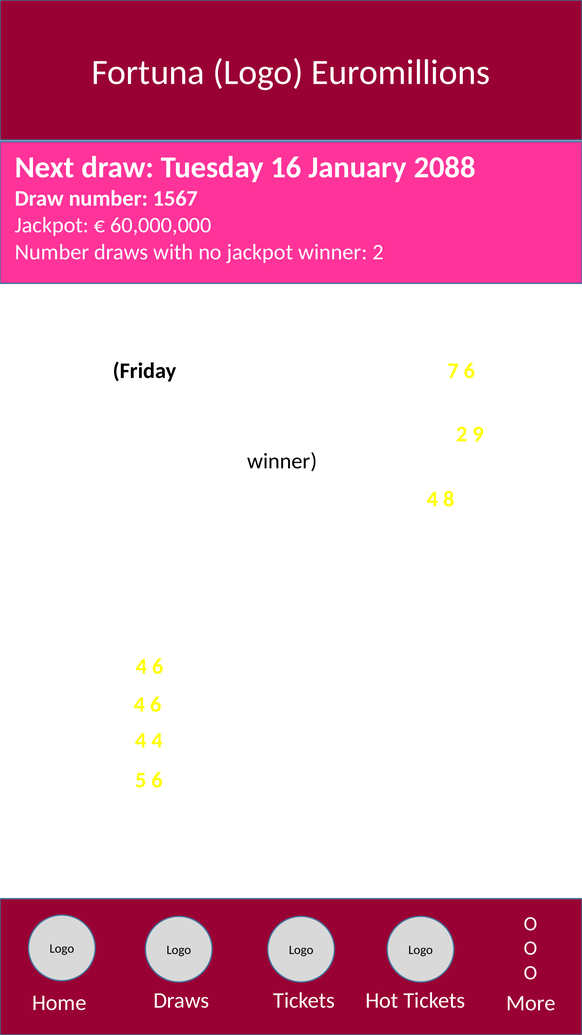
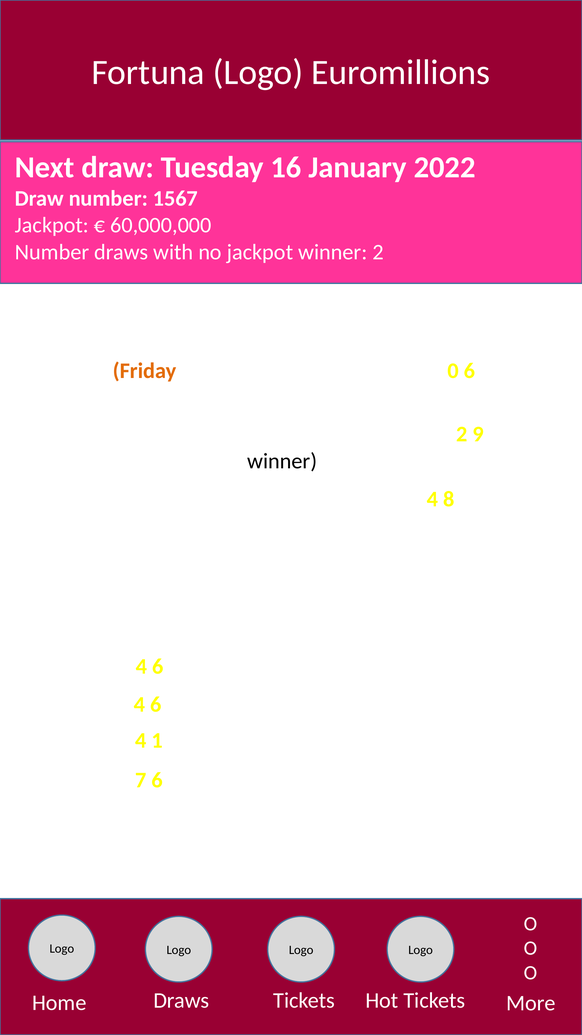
2088: 2088 -> 2022
Friday at (145, 371) colour: black -> orange
45 7: 7 -> 0
4 4: 4 -> 1
50 5: 5 -> 7
